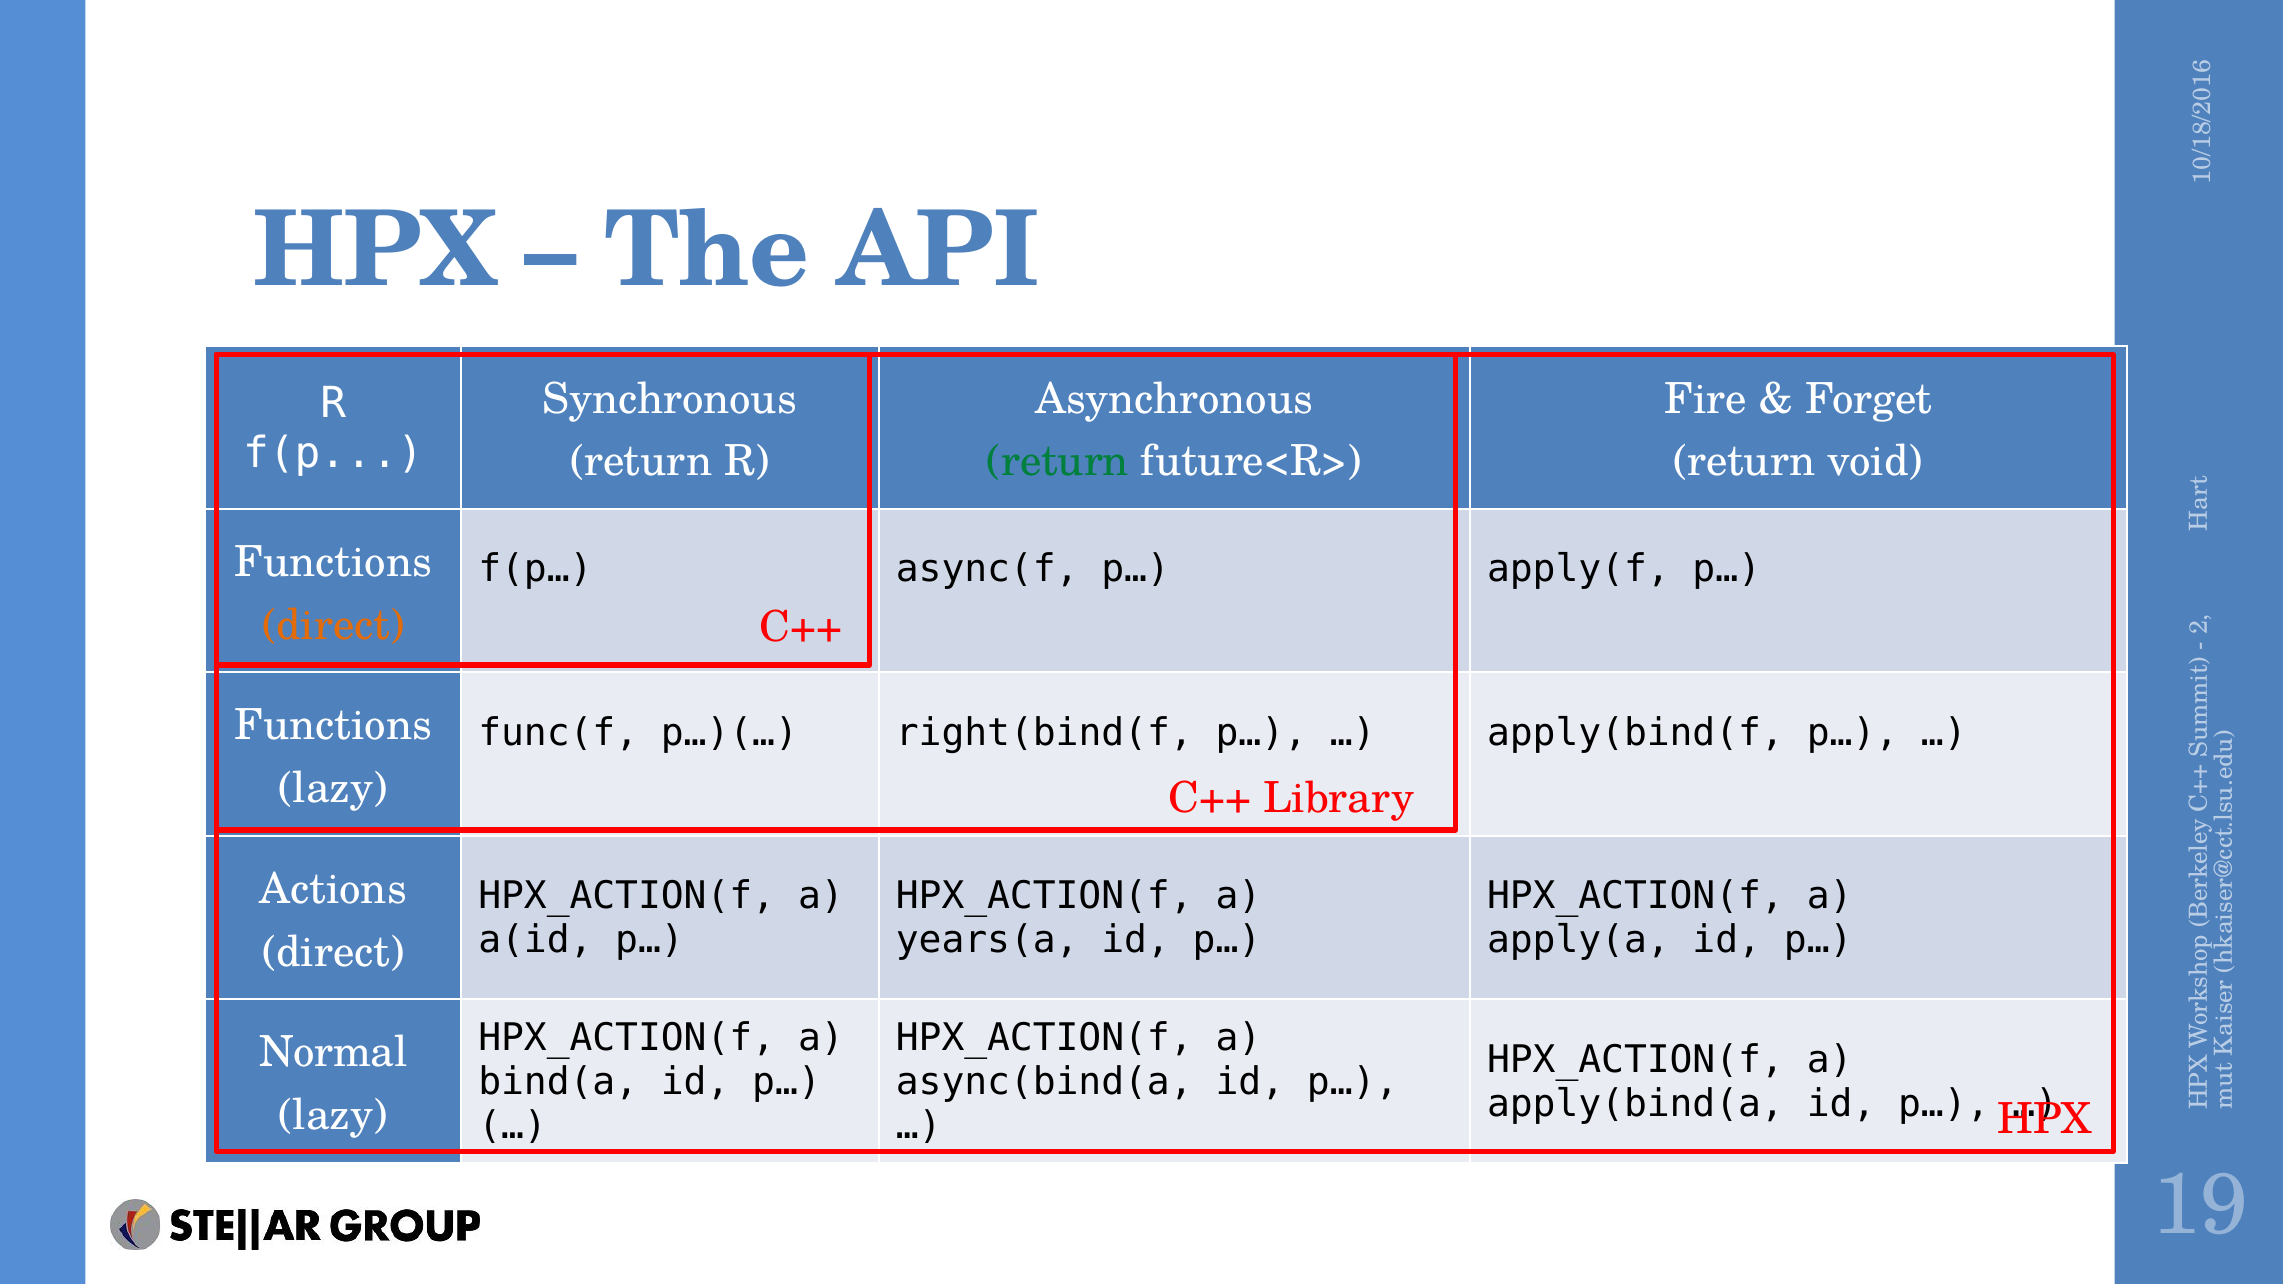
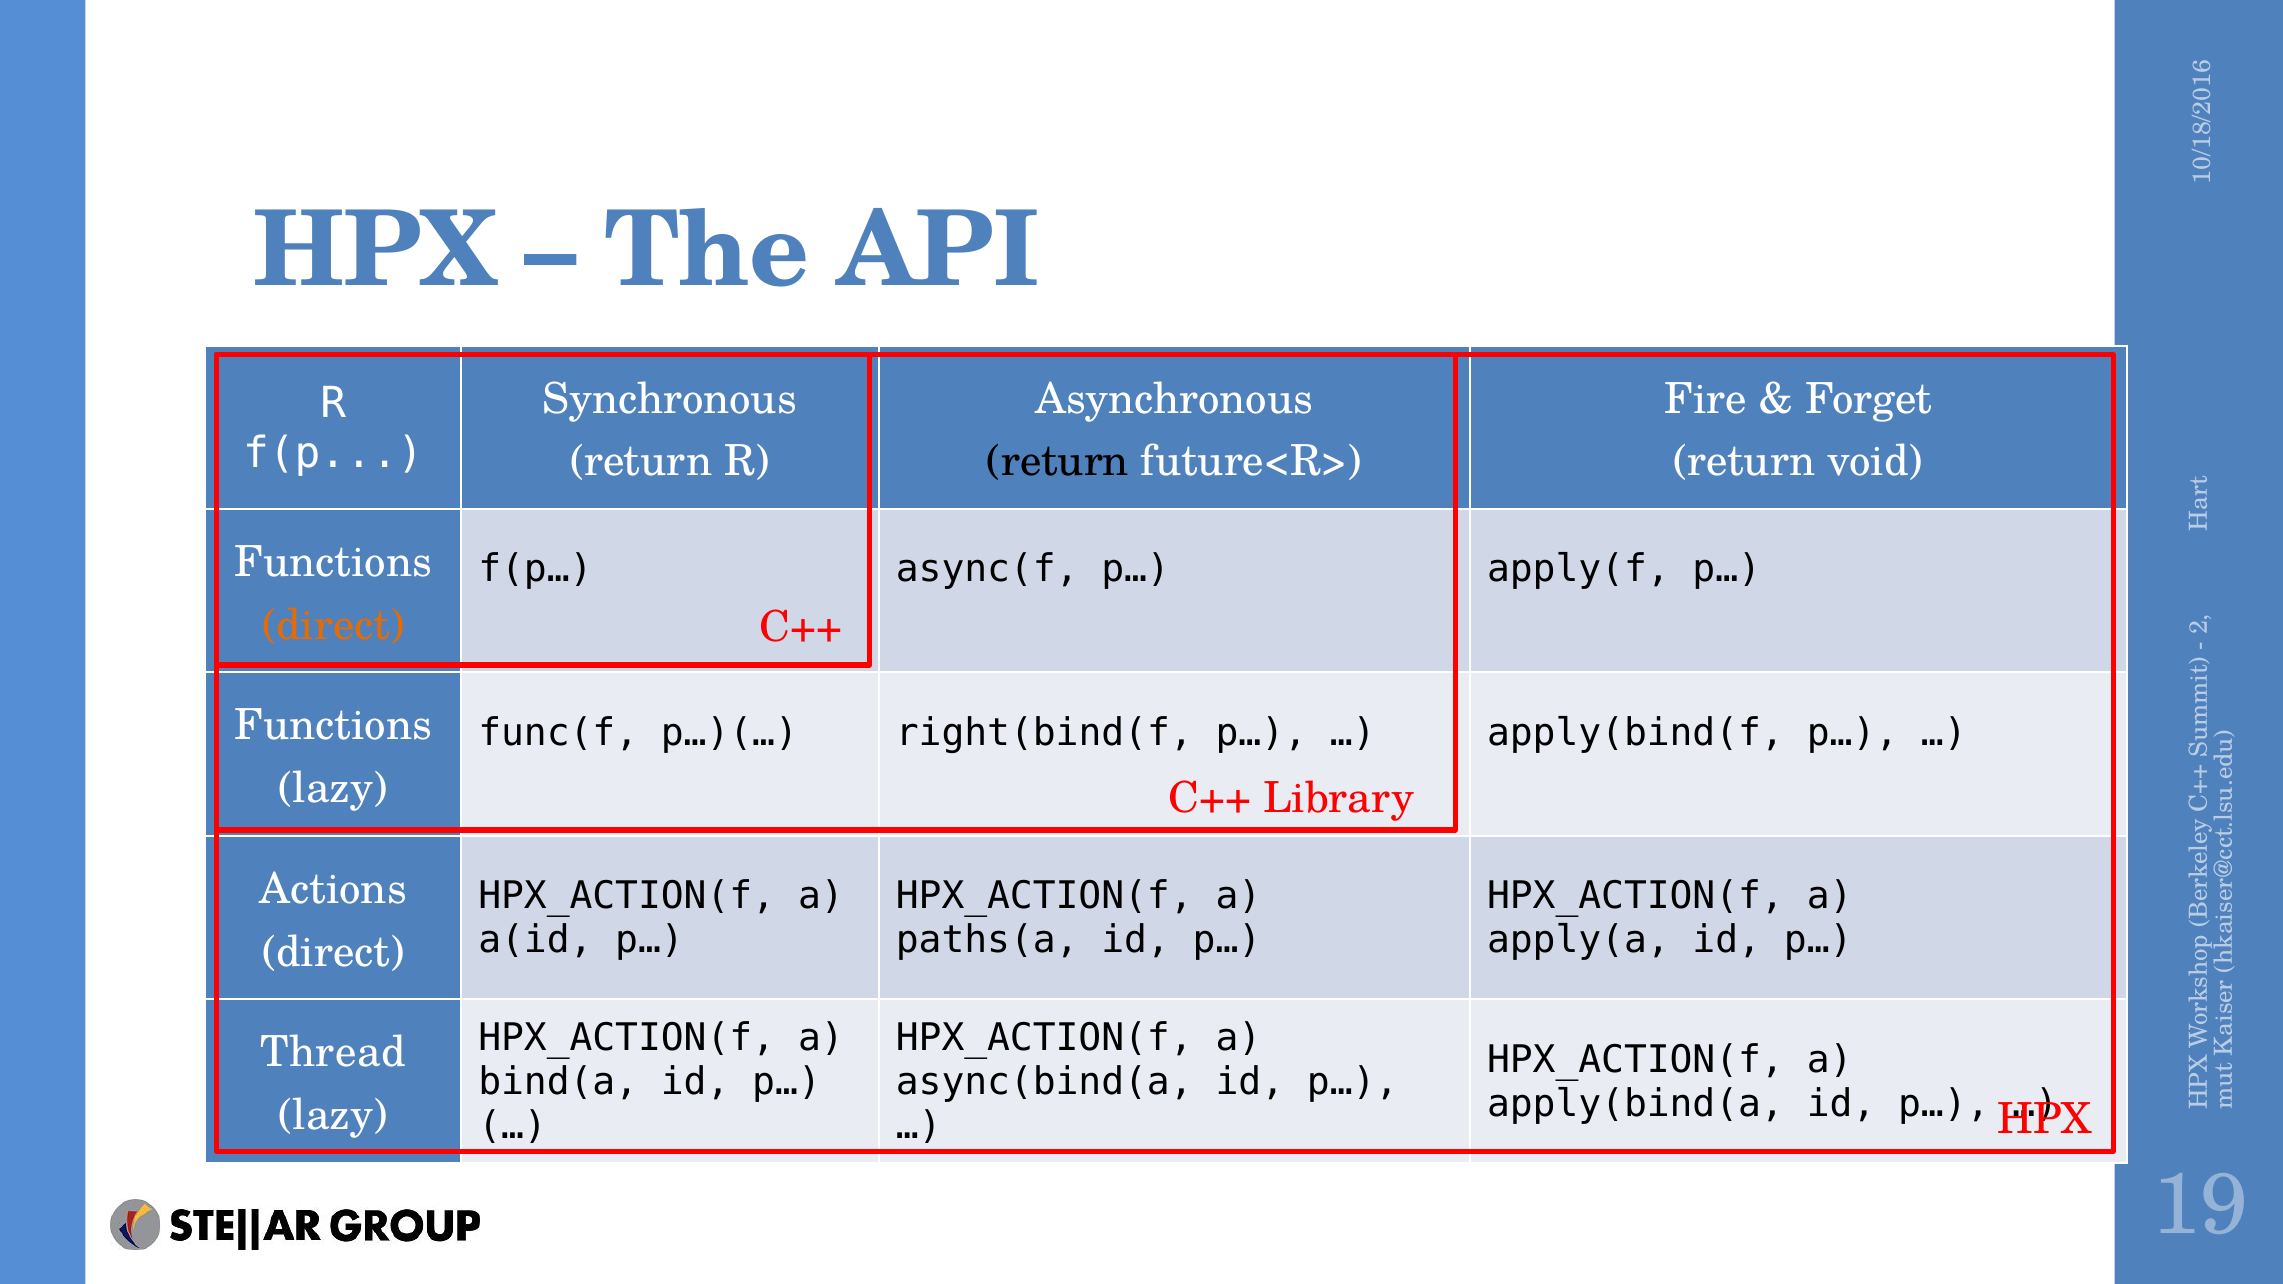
return at (1058, 462) colour: green -> black
years(a: years(a -> paths(a
Normal: Normal -> Thread
